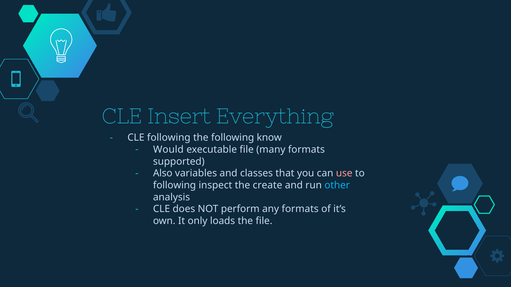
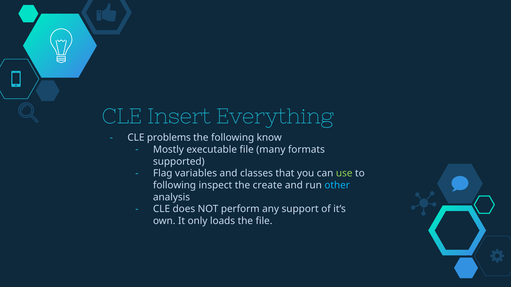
CLE following: following -> problems
Would: Would -> Mostly
Also: Also -> Flag
use colour: pink -> light green
any formats: formats -> support
